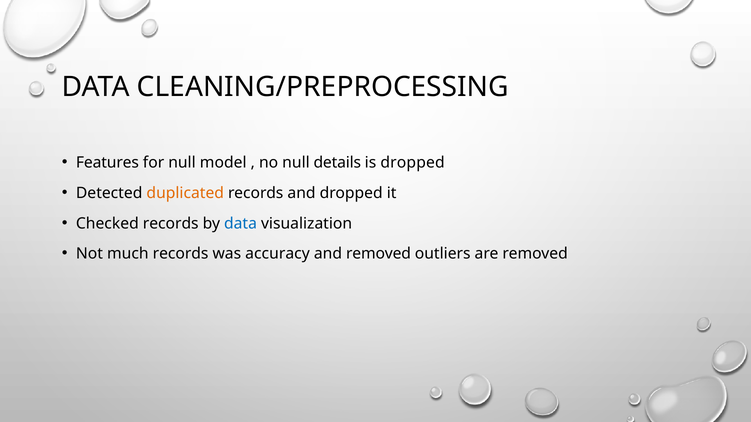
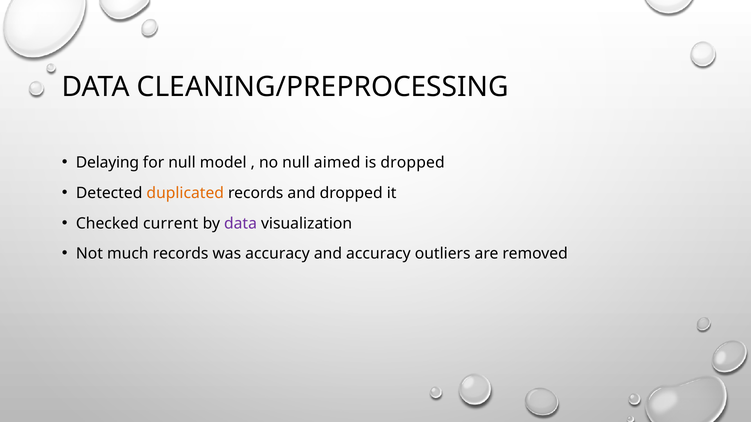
Features: Features -> Delaying
details: details -> aimed
Checked records: records -> current
data at (240, 224) colour: blue -> purple
and removed: removed -> accuracy
